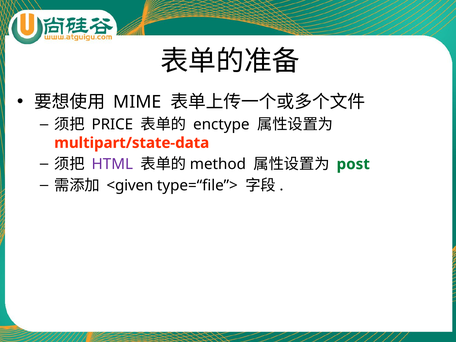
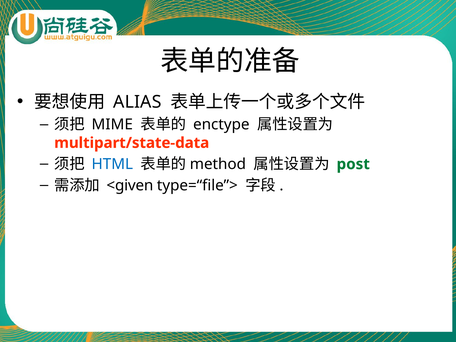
MIME: MIME -> ALIAS
PRICE: PRICE -> MIME
HTML colour: purple -> blue
